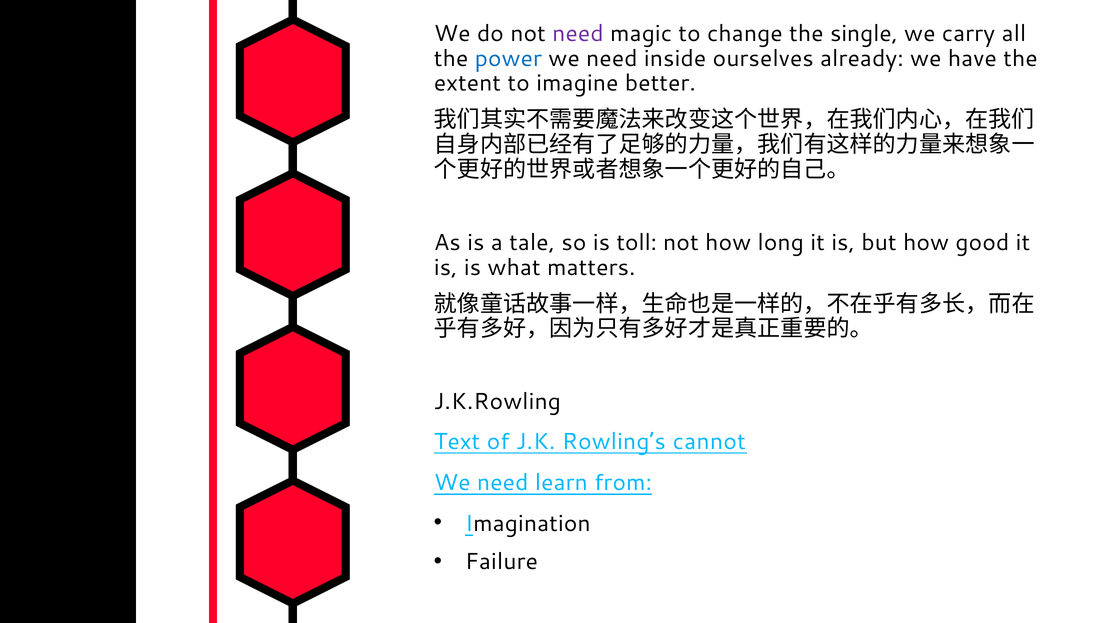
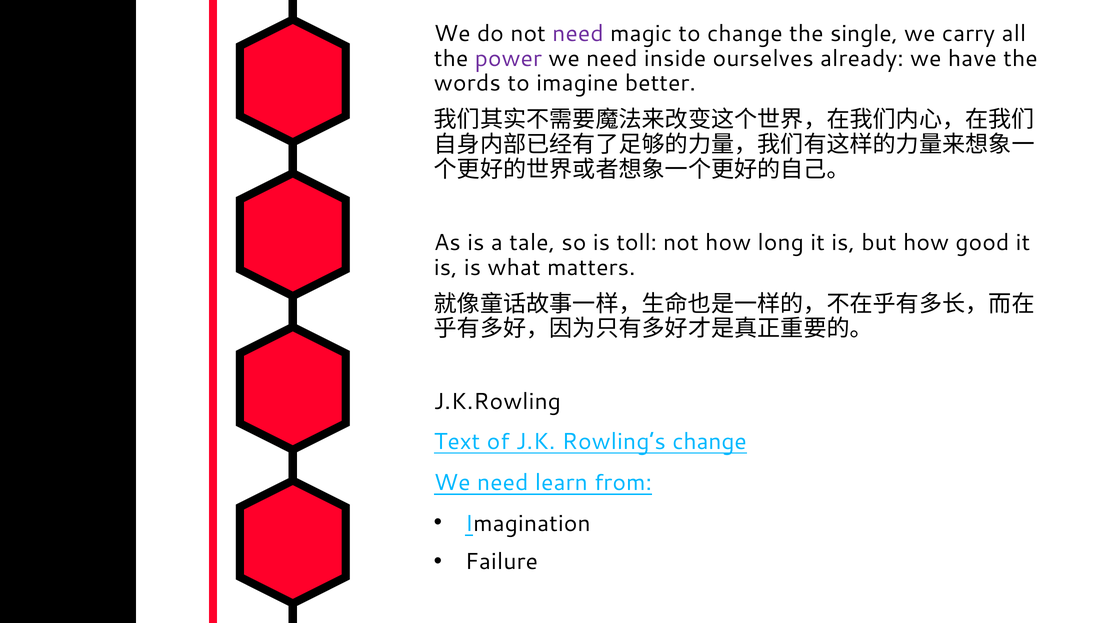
power colour: blue -> purple
extent: extent -> words
Rowling’s cannot: cannot -> change
